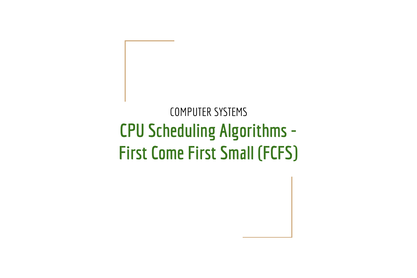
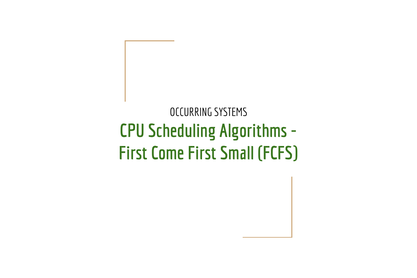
COMPUTER: COMPUTER -> OCCURRING
